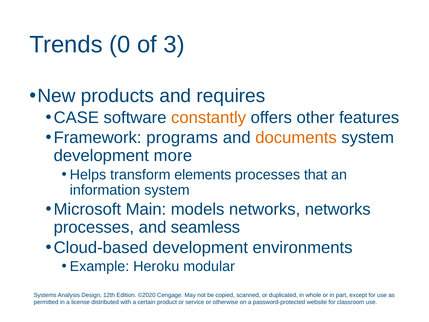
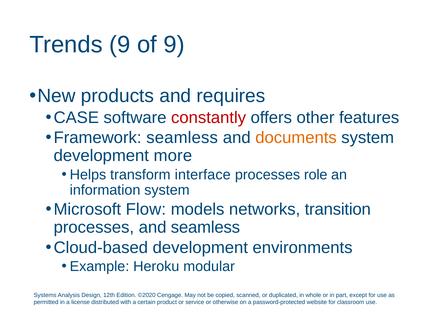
Trends 0: 0 -> 9
of 3: 3 -> 9
constantly colour: orange -> red
Framework programs: programs -> seamless
elements: elements -> interface
that: that -> role
Main: Main -> Flow
networks networks: networks -> transition
